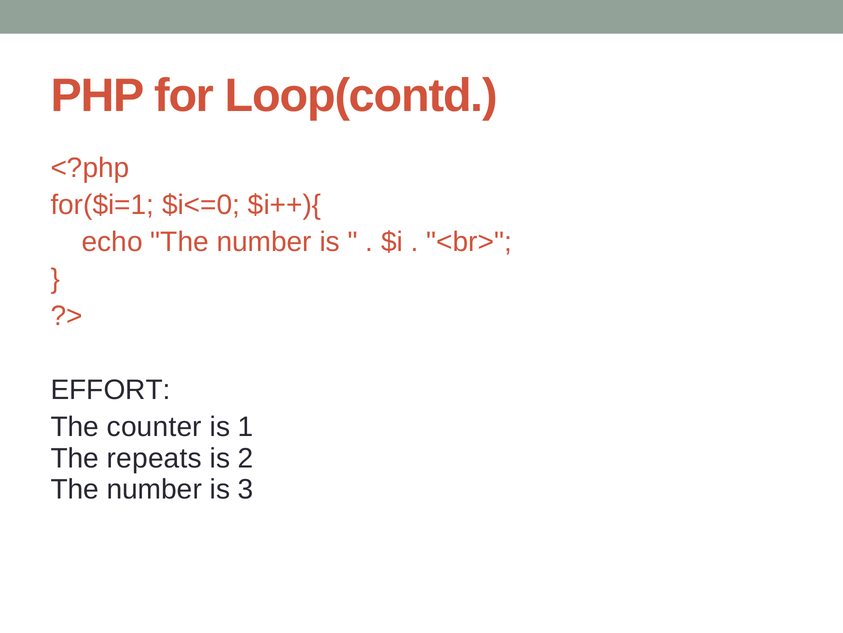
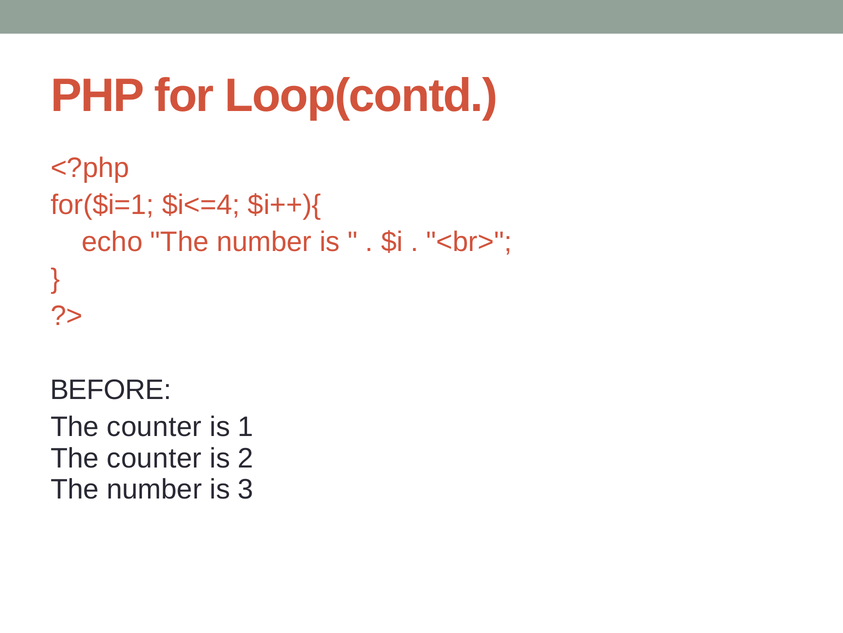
$i<=0: $i<=0 -> $i<=4
EFFORT: EFFORT -> BEFORE
repeats at (154, 458): repeats -> counter
